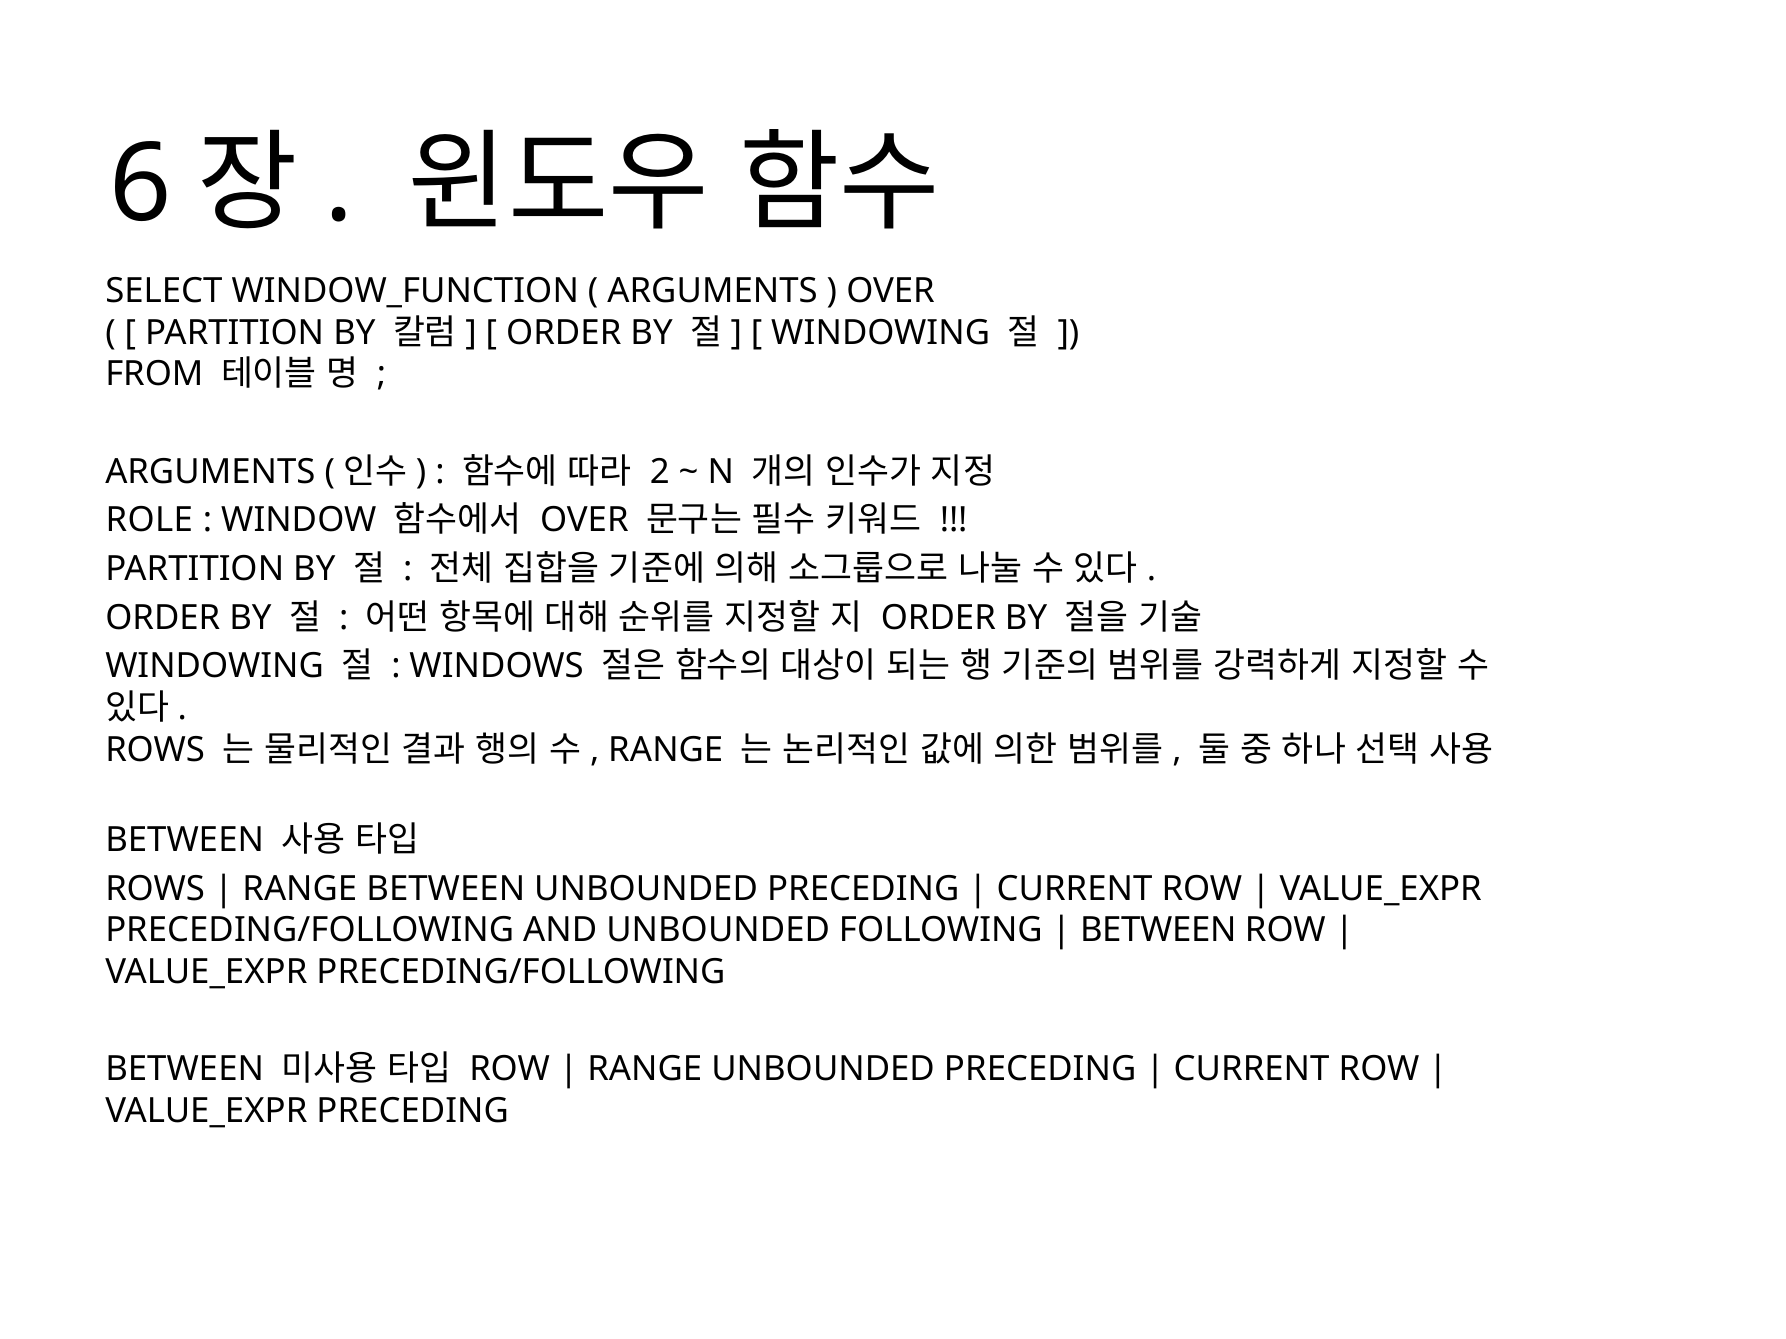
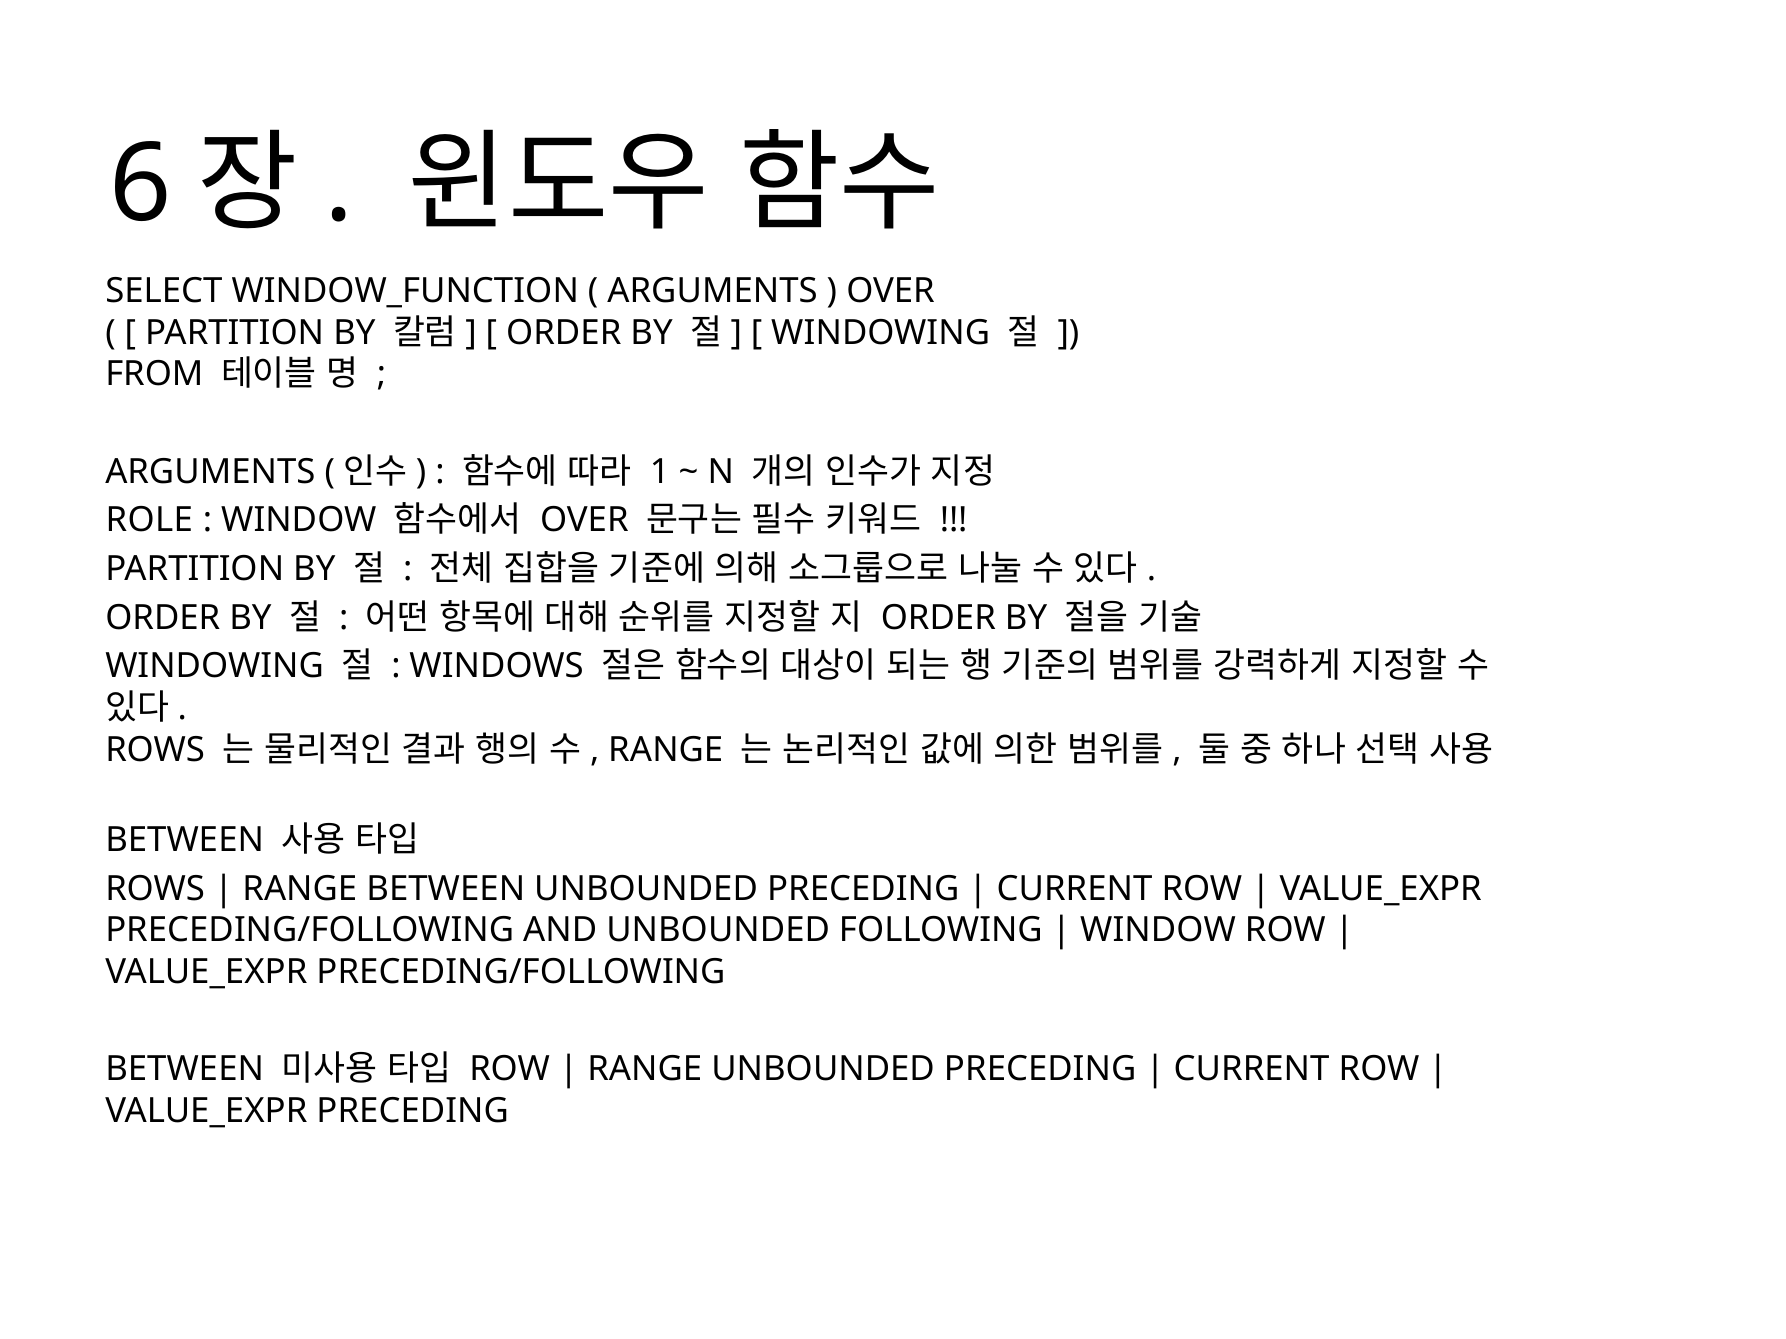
2: 2 -> 1
BETWEEN at (1158, 931): BETWEEN -> WINDOW
